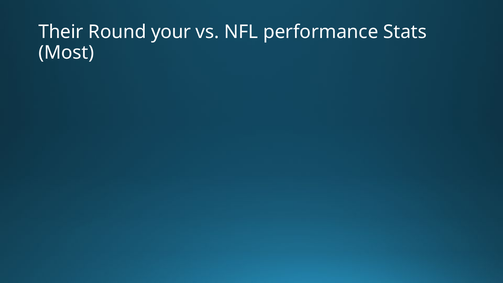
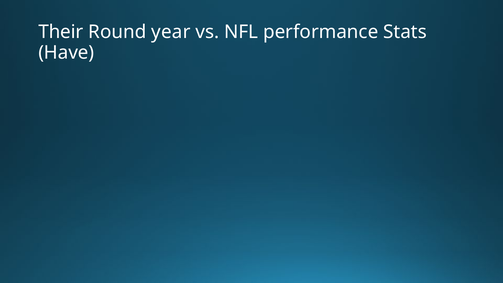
your: your -> year
Most: Most -> Have
